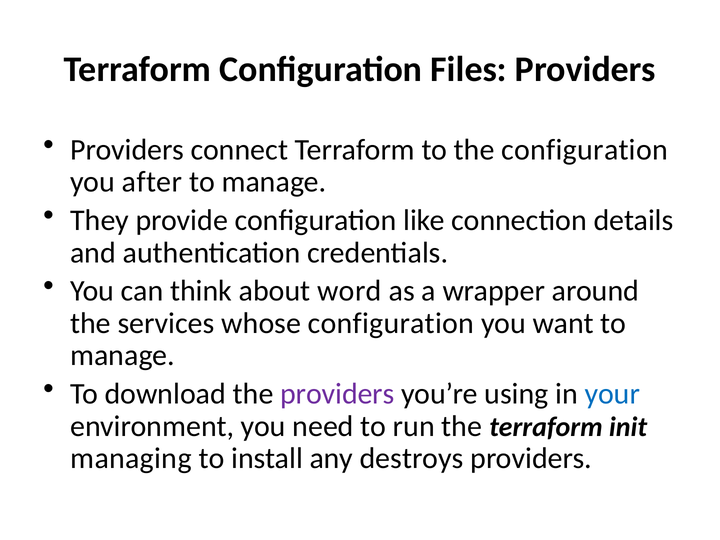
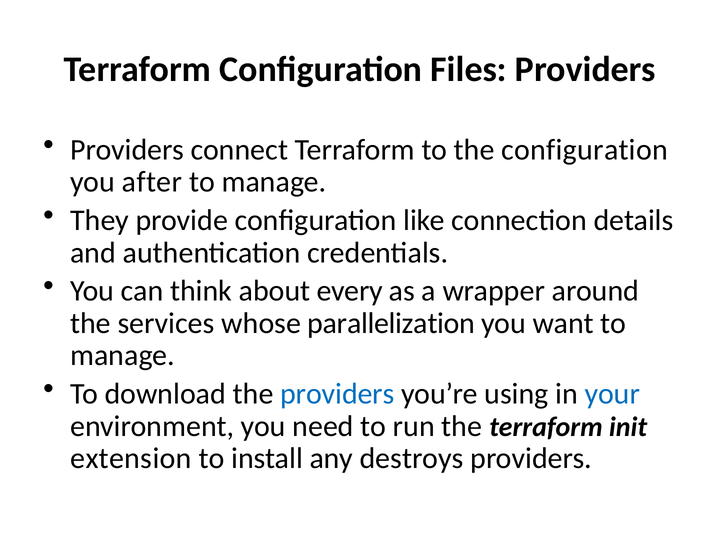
word: word -> every
whose configuration: configuration -> parallelization
providers at (337, 394) colour: purple -> blue
managing: managing -> extension
